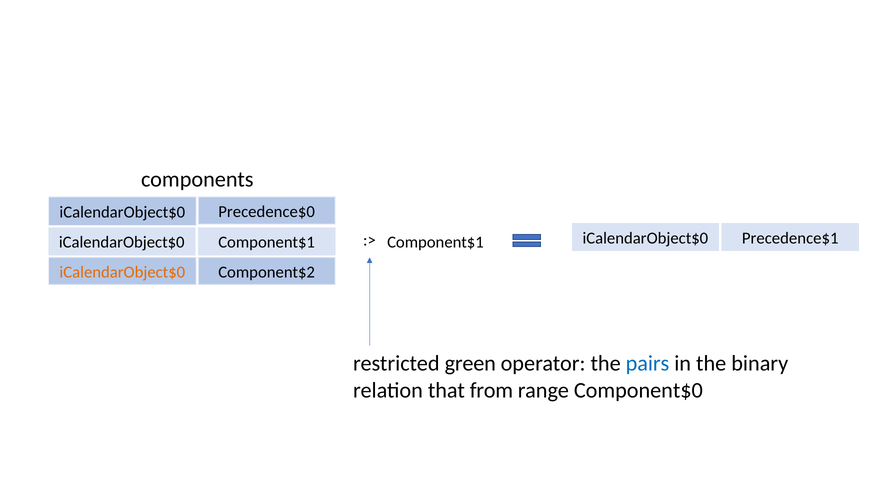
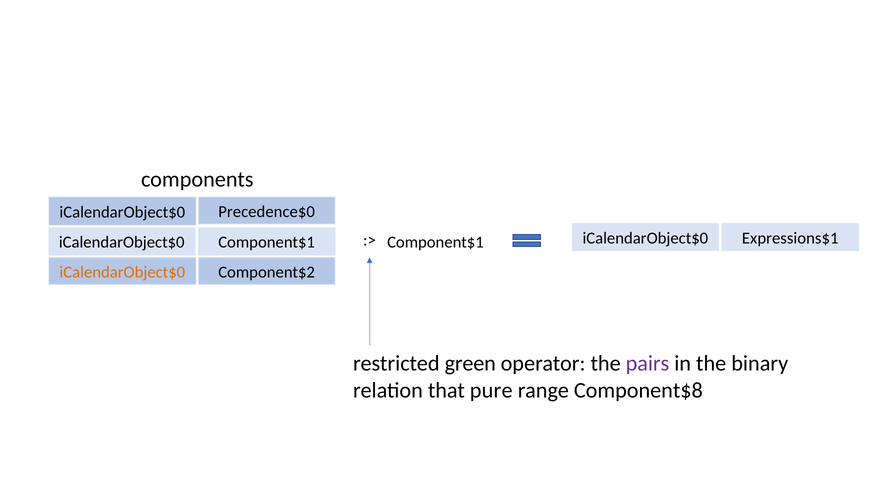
Precedence$1: Precedence$1 -> Expressions$1
pairs colour: blue -> purple
from: from -> pure
Component$0: Component$0 -> Component$8
